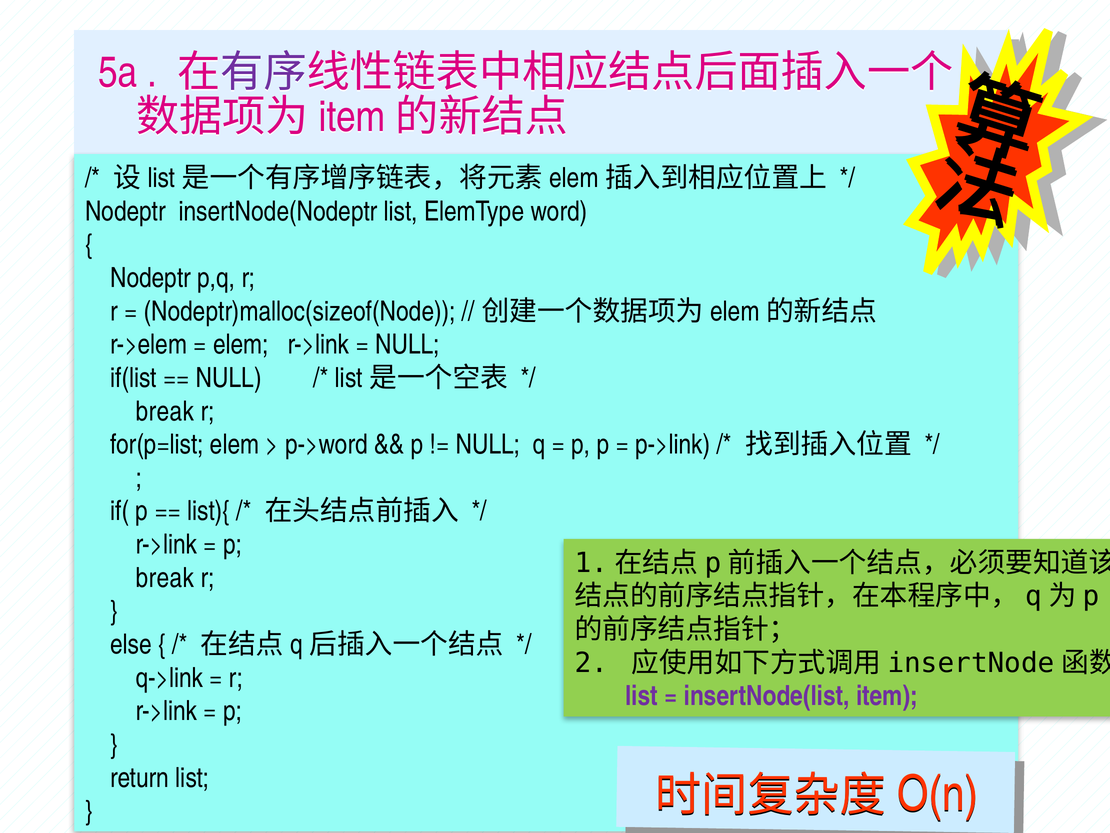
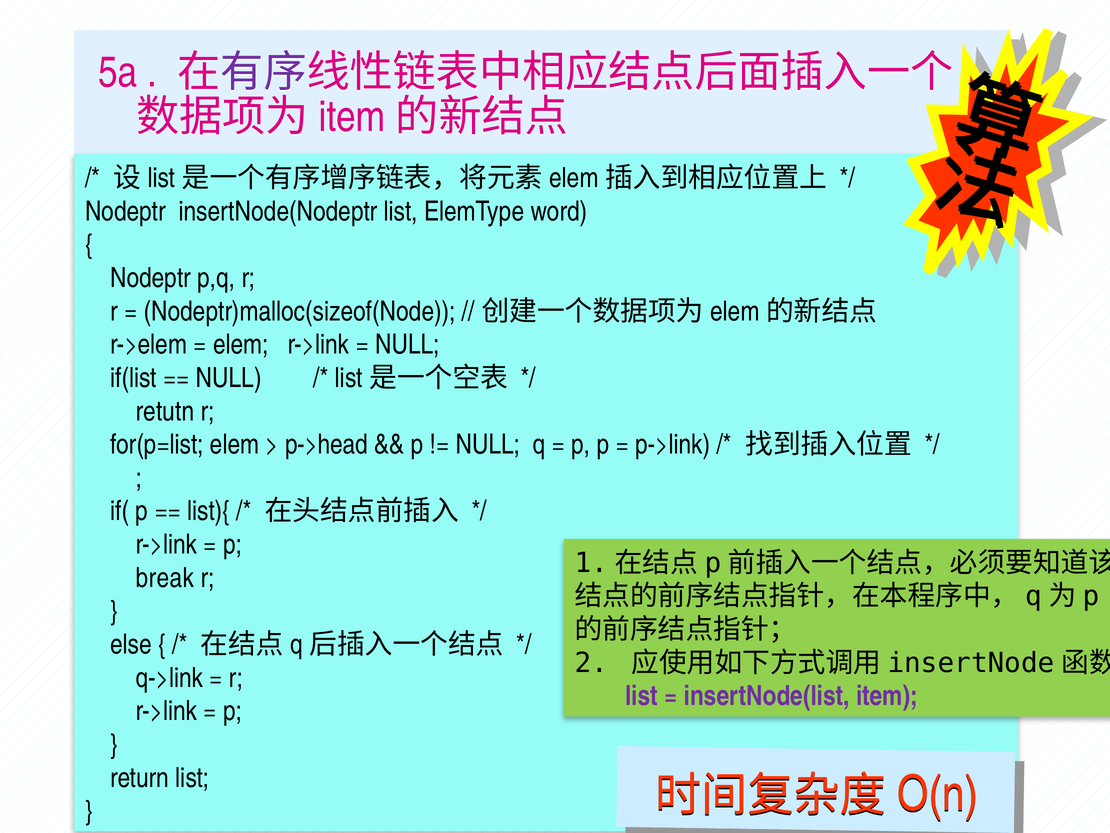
break at (165, 411): break -> retutn
p->word: p->word -> p->head
